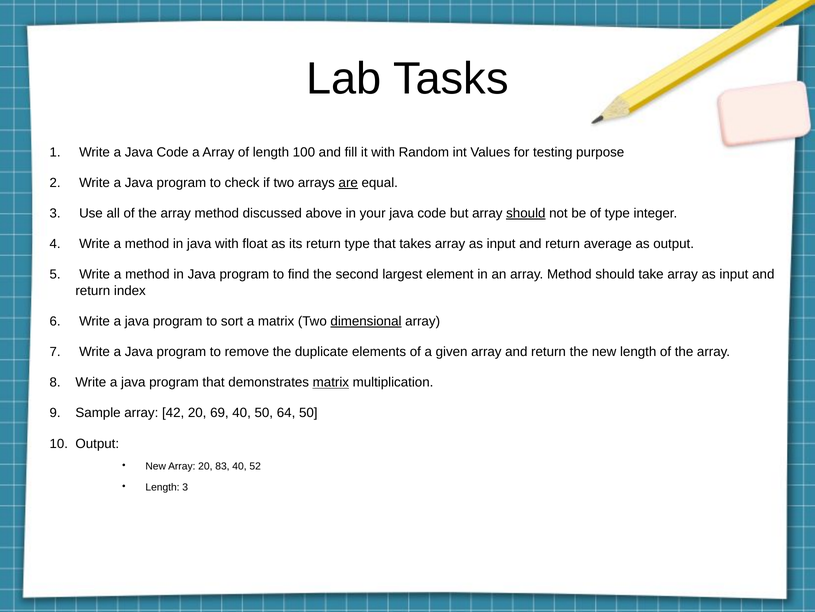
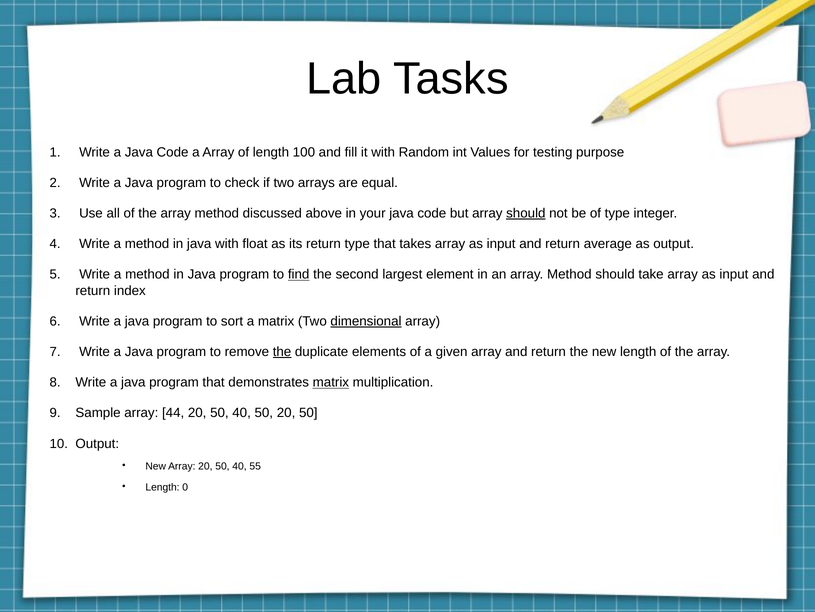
are underline: present -> none
find underline: none -> present
the at (282, 351) underline: none -> present
42: 42 -> 44
69 at (219, 412): 69 -> 50
50 64: 64 -> 20
Array 20 83: 83 -> 50
52: 52 -> 55
Length 3: 3 -> 0
